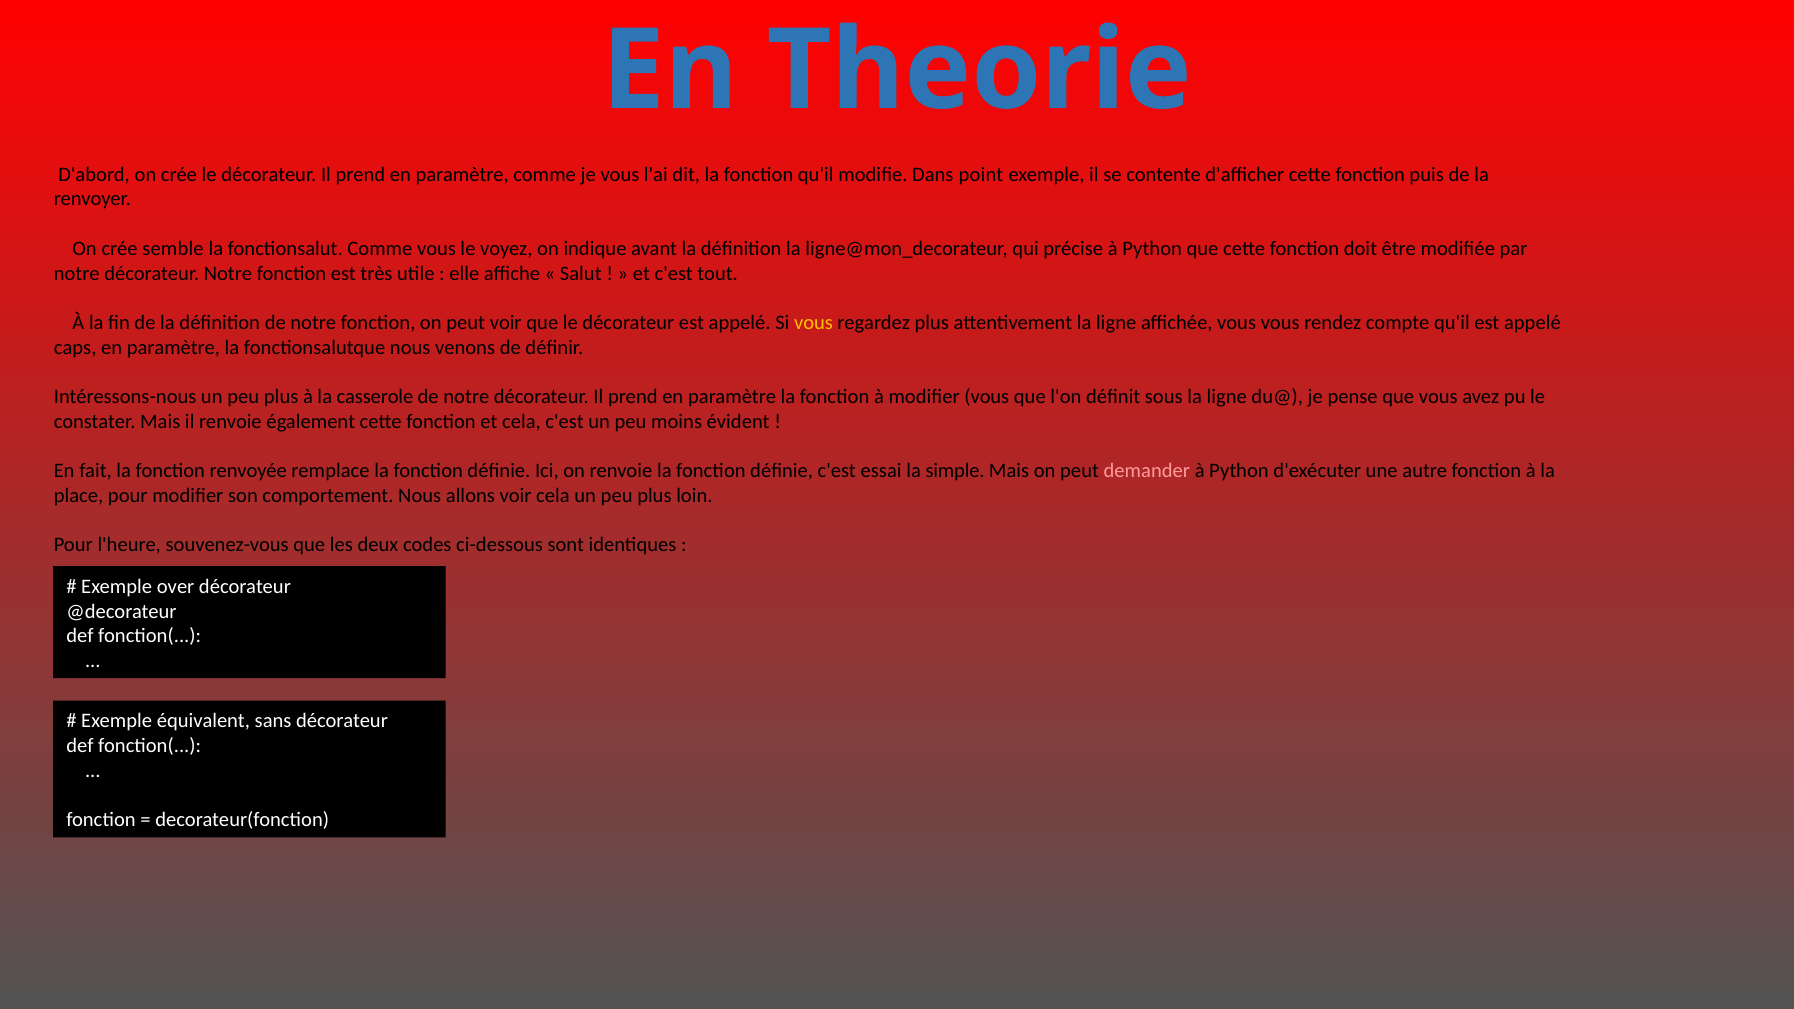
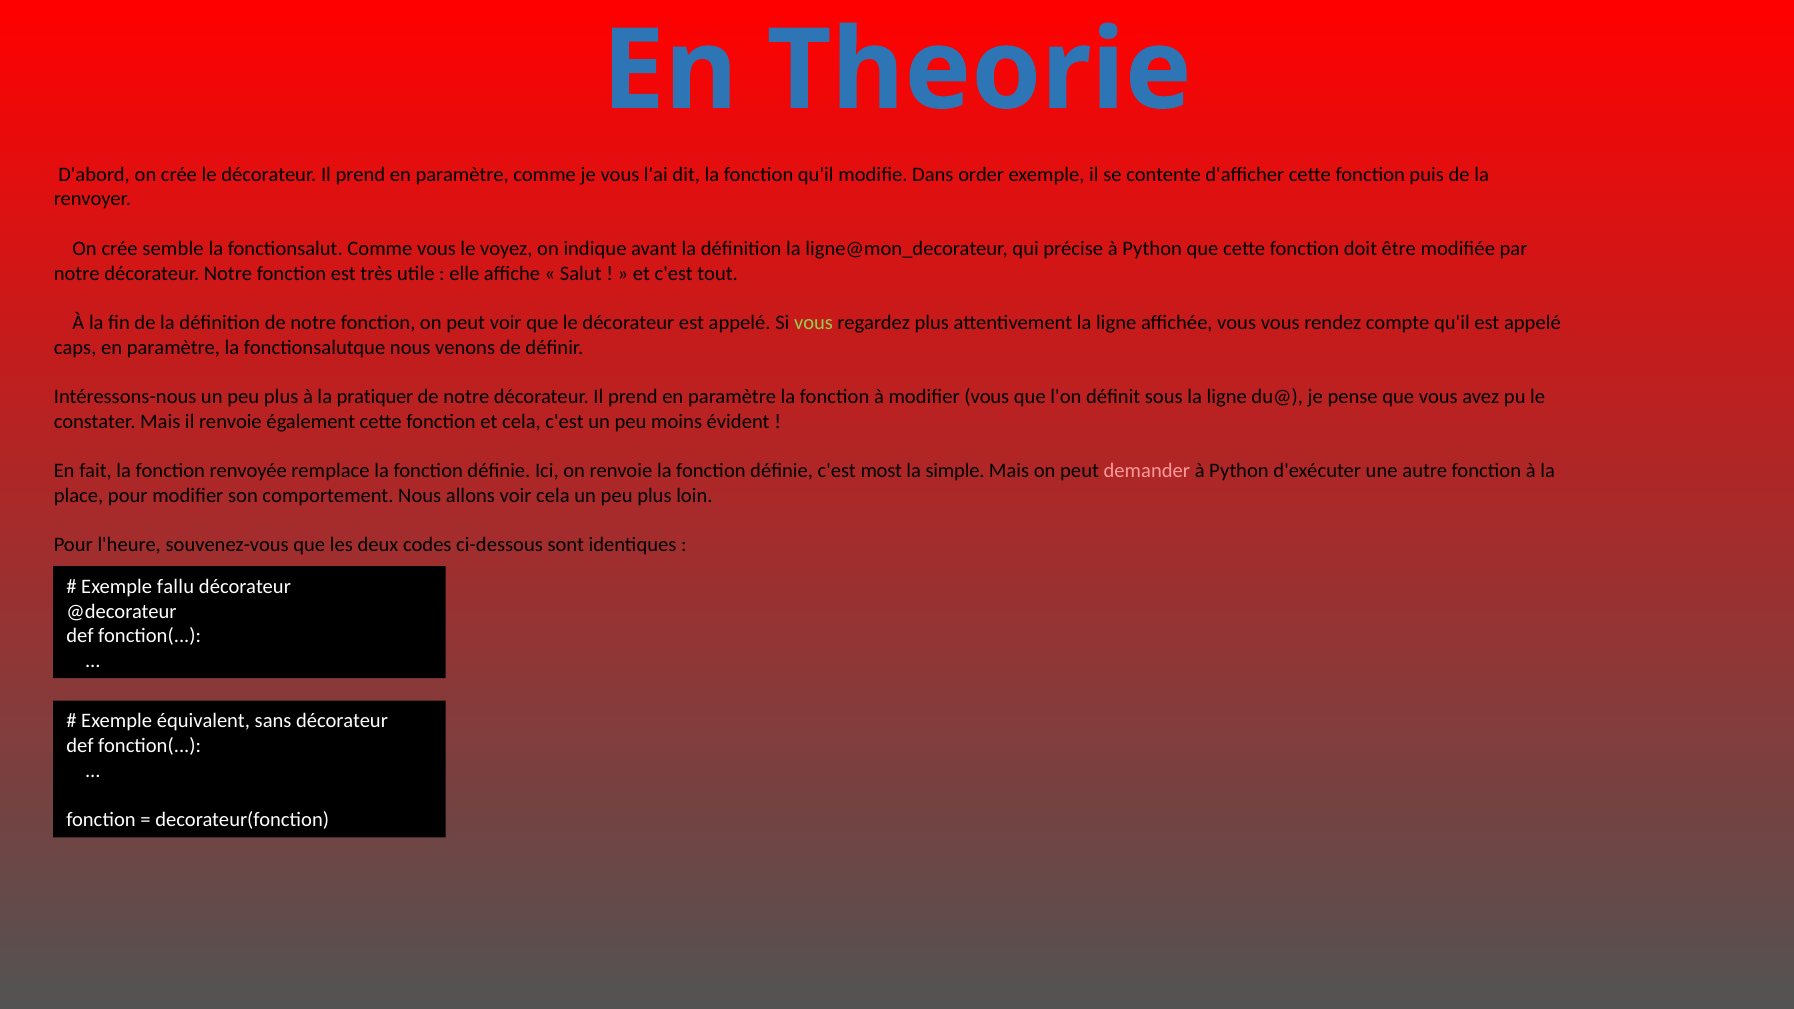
point: point -> order
vous at (814, 323) colour: yellow -> light green
casserole: casserole -> pratiquer
essai: essai -> most
over: over -> fallu
